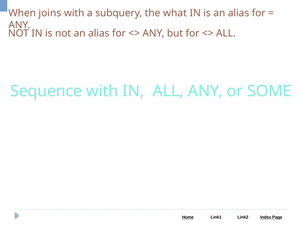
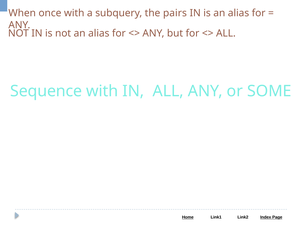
joins: joins -> once
what: what -> pairs
